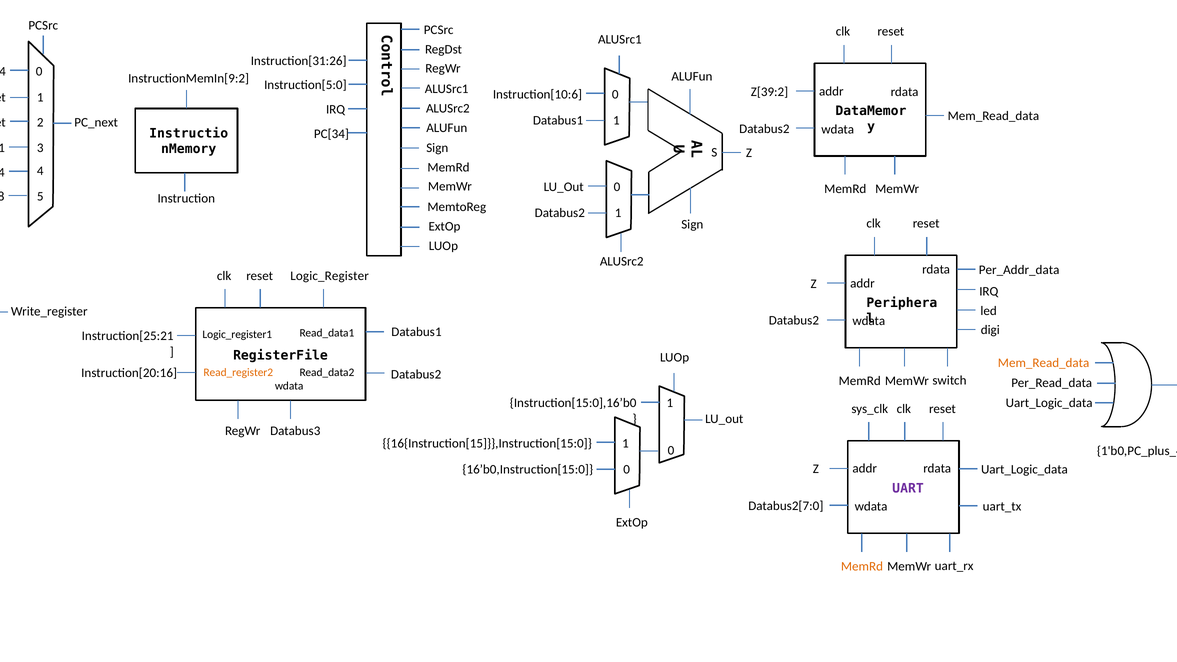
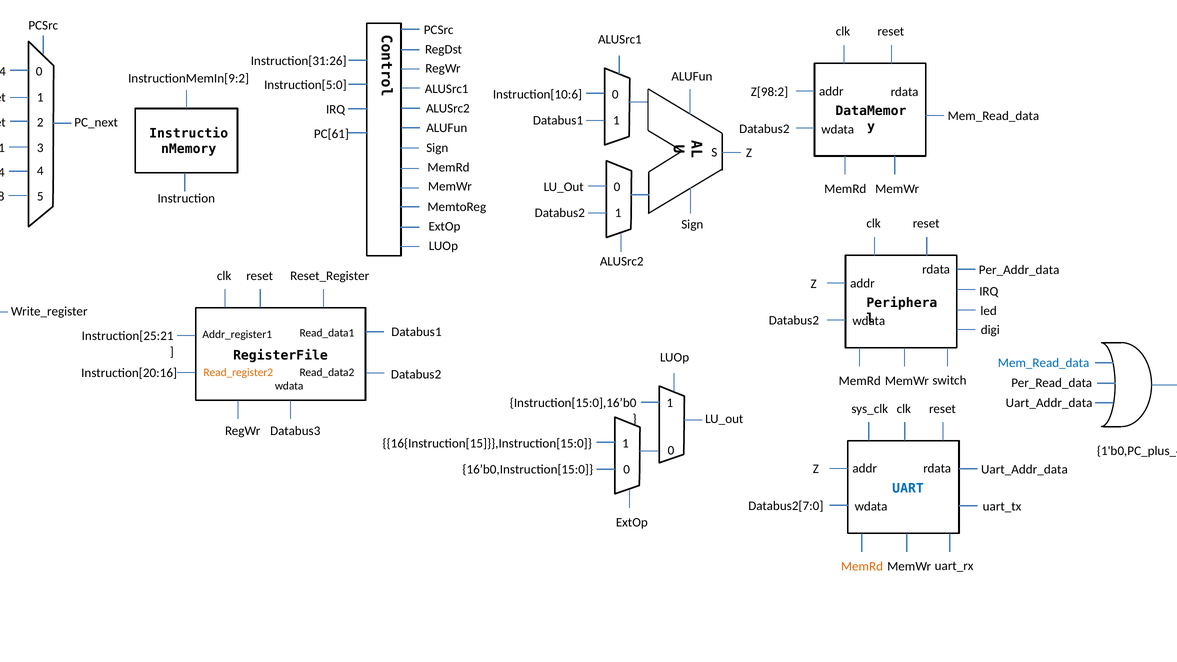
Z[39:2: Z[39:2 -> Z[98:2
PC[34: PC[34 -> PC[61
Logic_Register: Logic_Register -> Reset_Register
Logic_register1: Logic_register1 -> Addr_register1
Mem_Read_data at (1044, 363) colour: orange -> blue
Uart_Logic_data at (1049, 403): Uart_Logic_data -> Uart_Addr_data
Z Uart_Logic_data: Uart_Logic_data -> Uart_Addr_data
UART colour: purple -> blue
